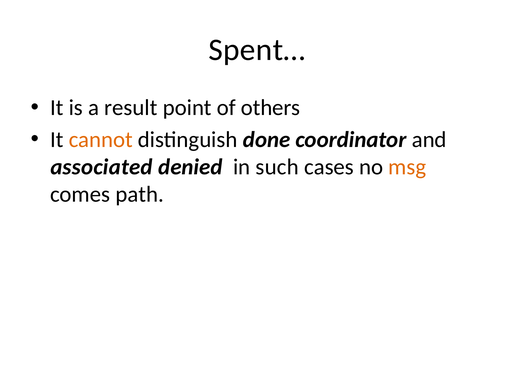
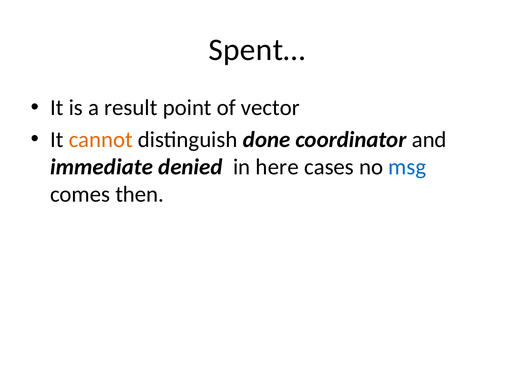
others: others -> vector
associated: associated -> immediate
such: such -> here
msg colour: orange -> blue
path: path -> then
